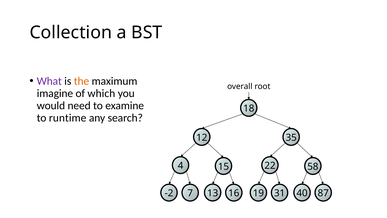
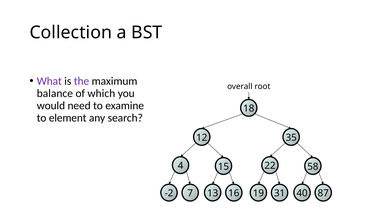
the colour: orange -> purple
imagine: imagine -> balance
runtime: runtime -> element
